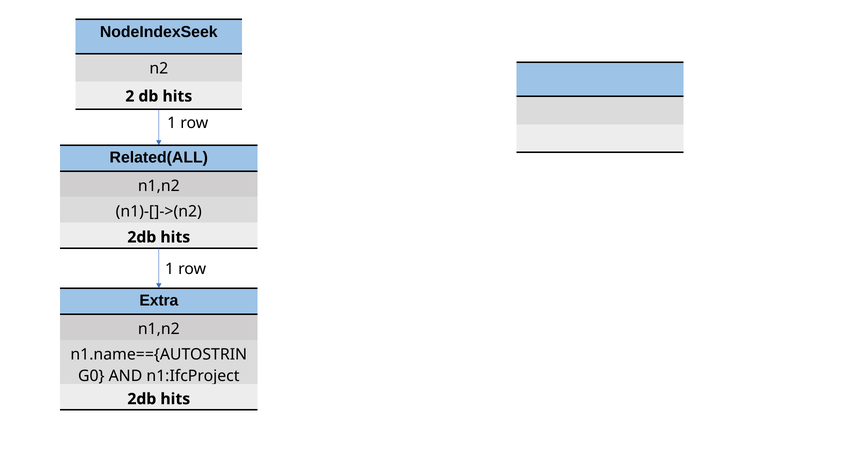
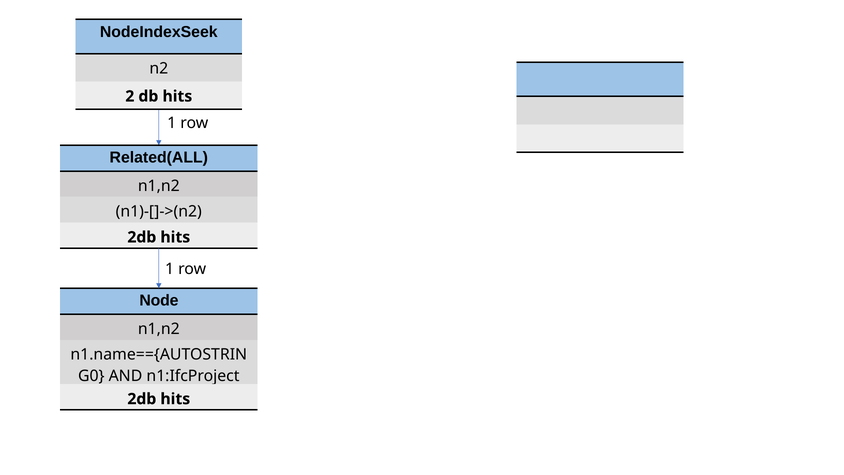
Extra: Extra -> Node
